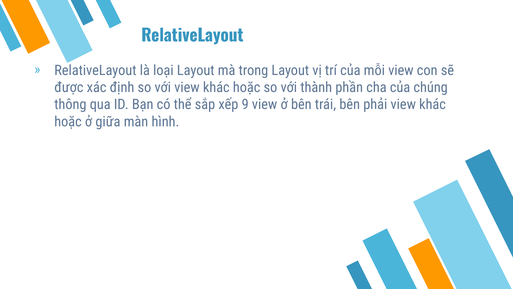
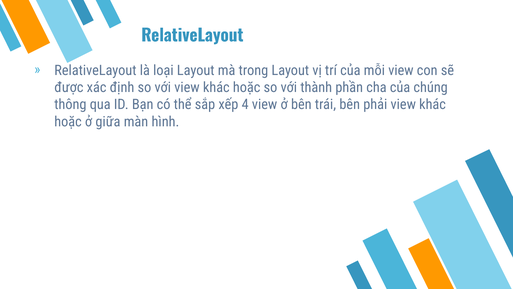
9: 9 -> 4
